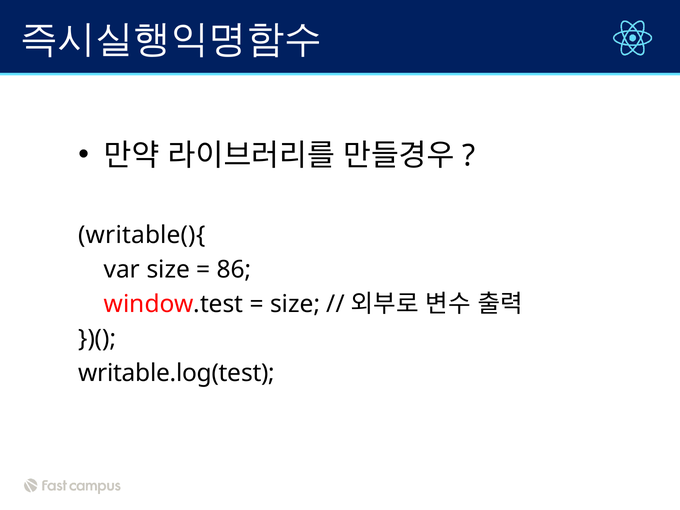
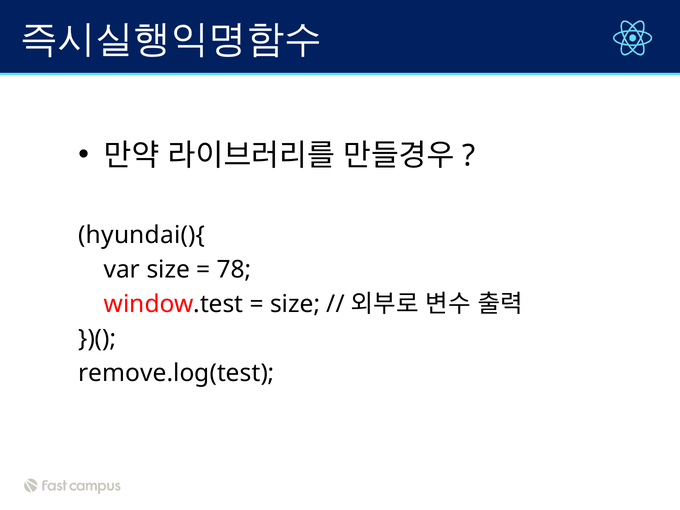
writable(){: writable(){ -> hyundai(){
86: 86 -> 78
writable.log(test: writable.log(test -> remove.log(test
